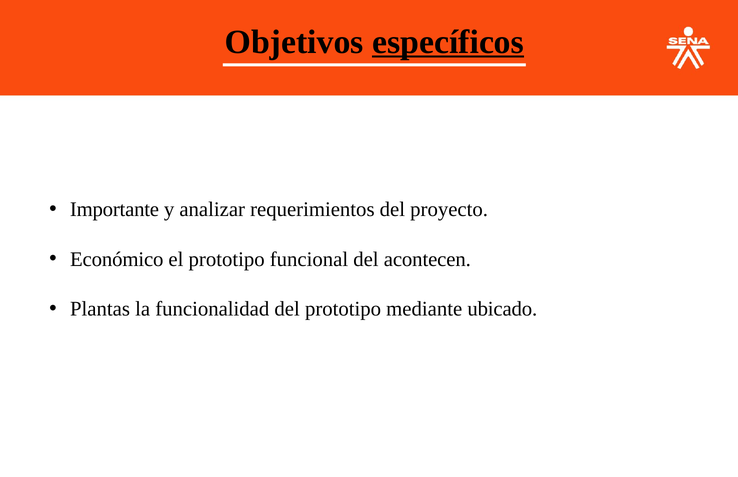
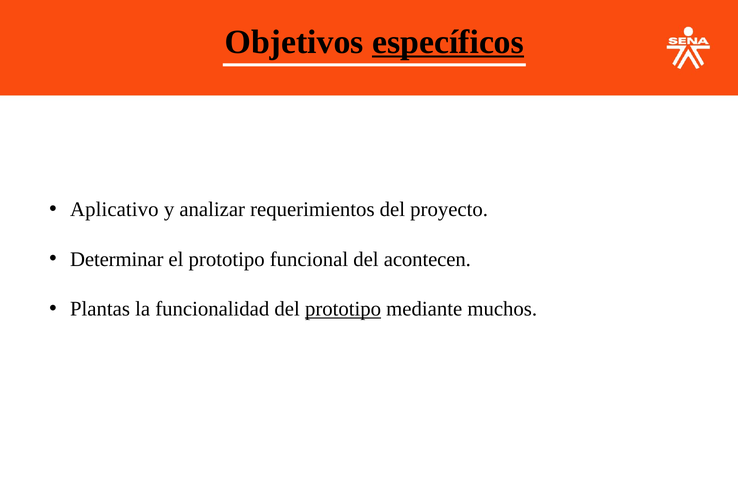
Importante: Importante -> Aplicativo
Económico: Económico -> Determinar
prototipo at (343, 309) underline: none -> present
ubicado: ubicado -> muchos
